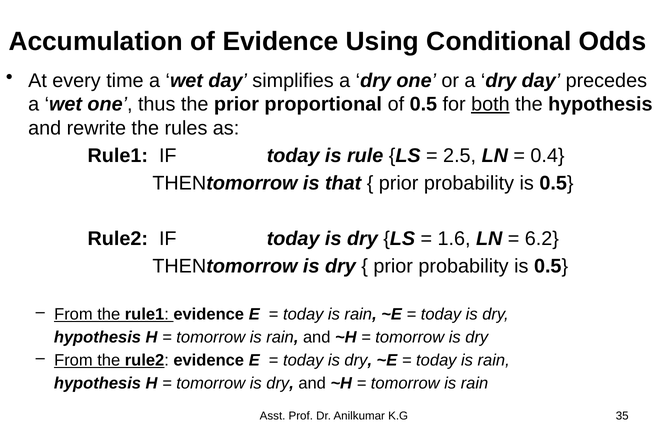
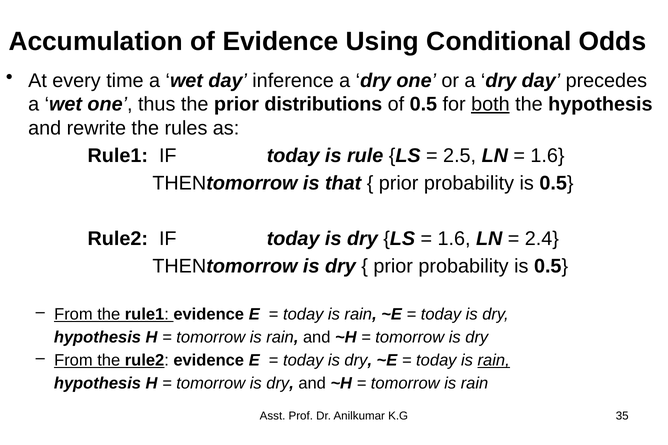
simplifies: simplifies -> inference
proportional: proportional -> distributions
0.4 at (548, 156): 0.4 -> 1.6
6.2: 6.2 -> 2.4
rain at (494, 361) underline: none -> present
